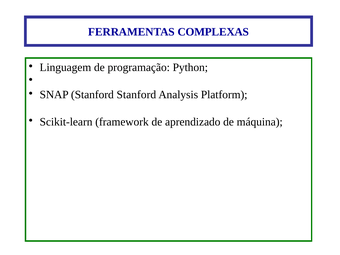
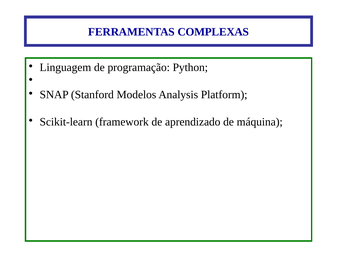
Stanford Stanford: Stanford -> Modelos
